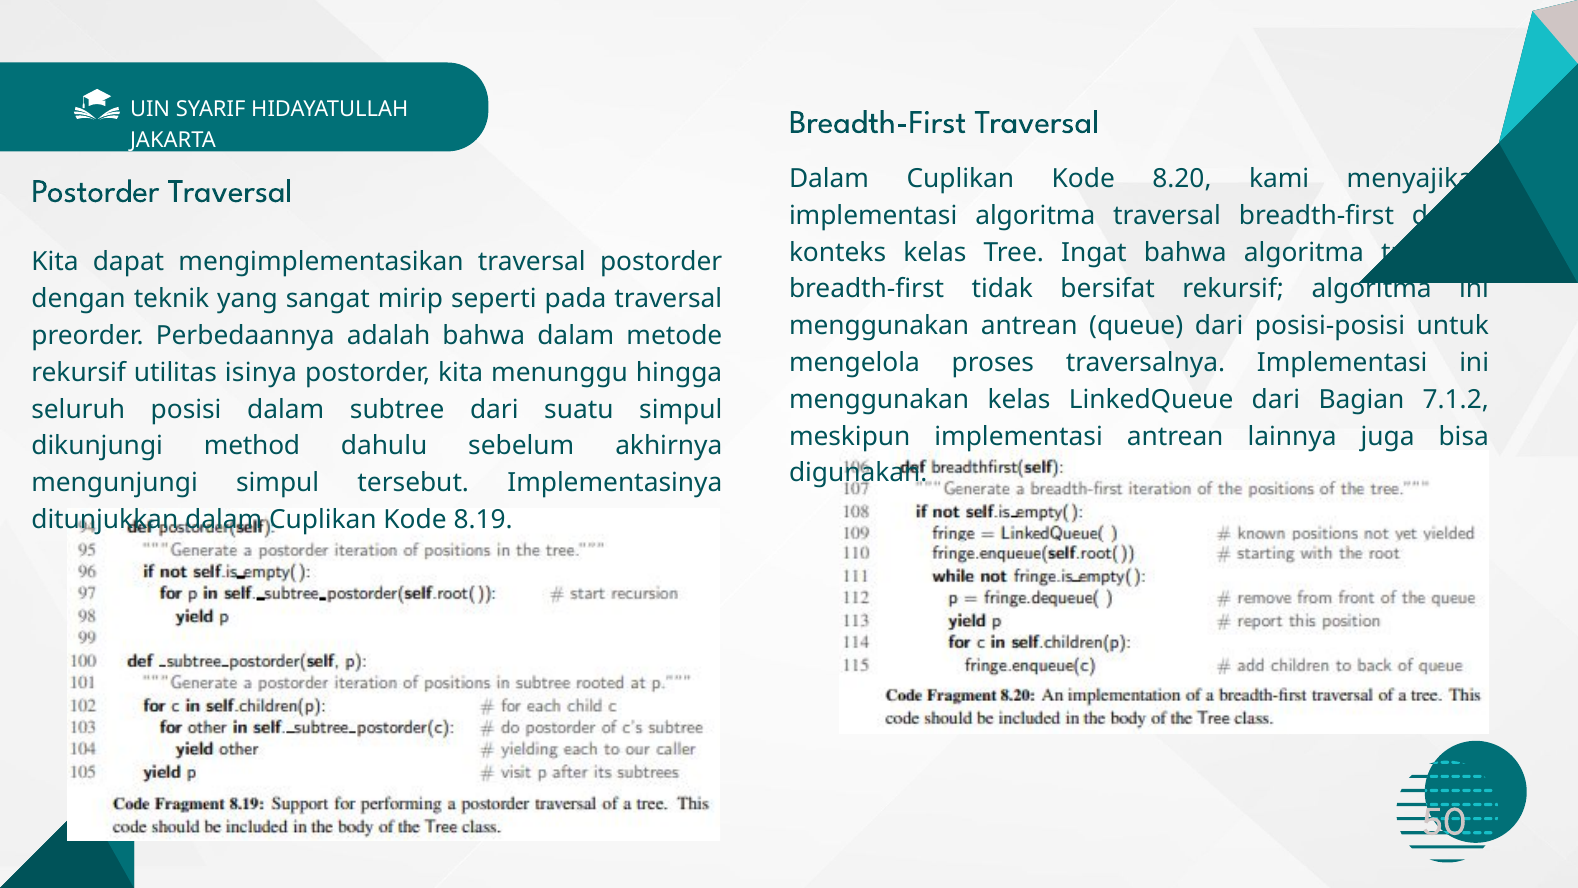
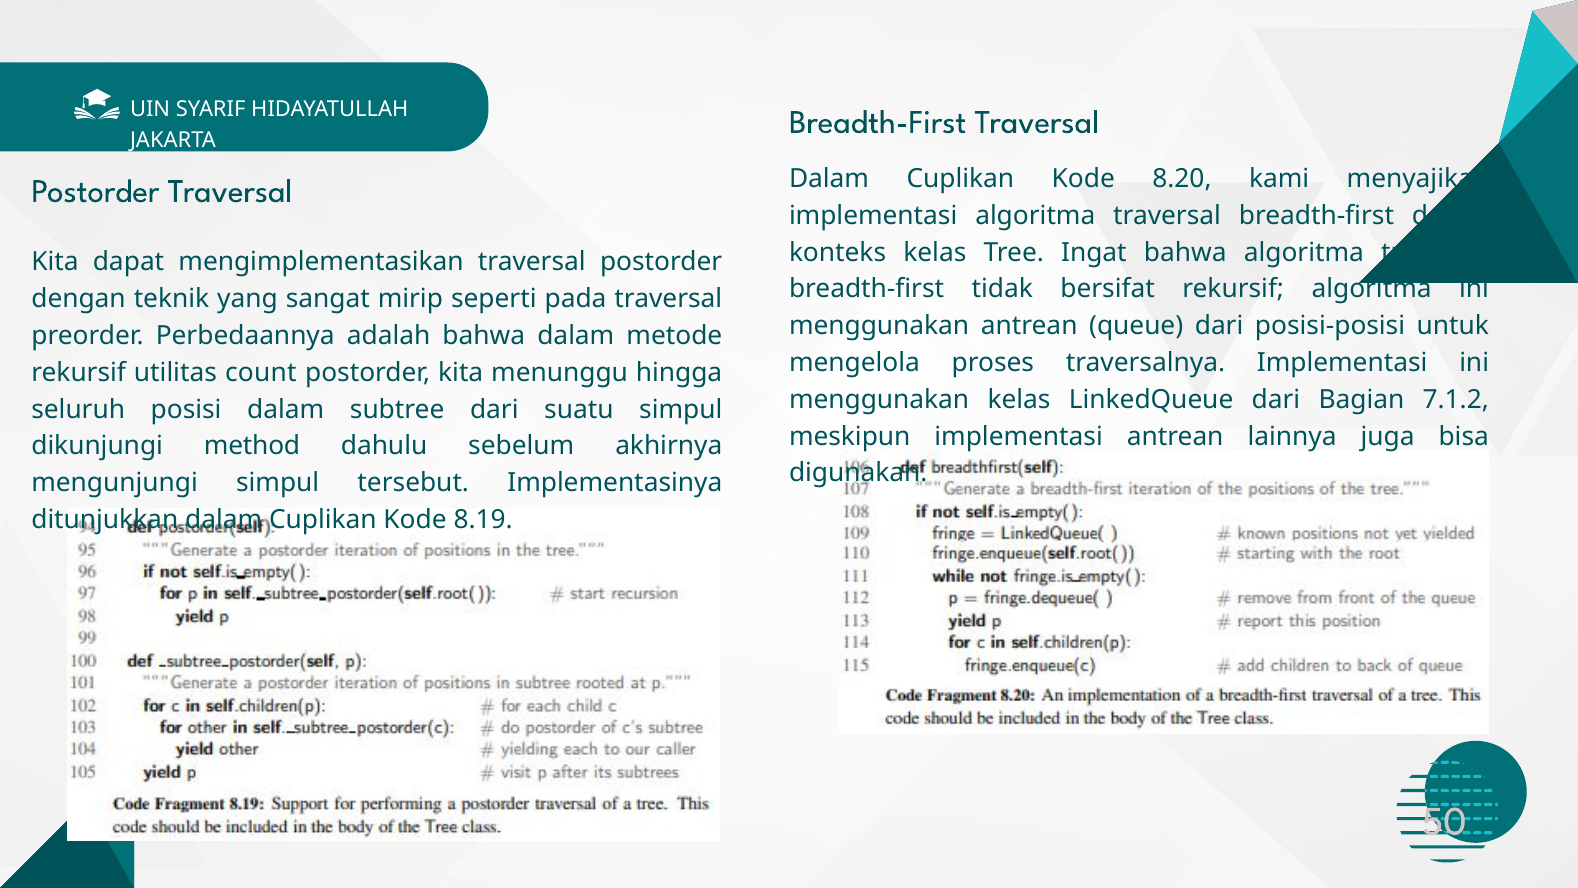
isinya: isinya -> count
